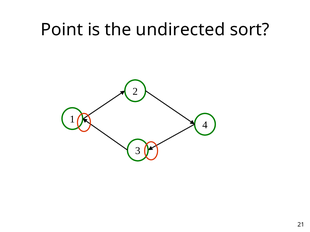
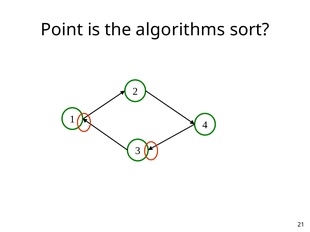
undirected: undirected -> algorithms
